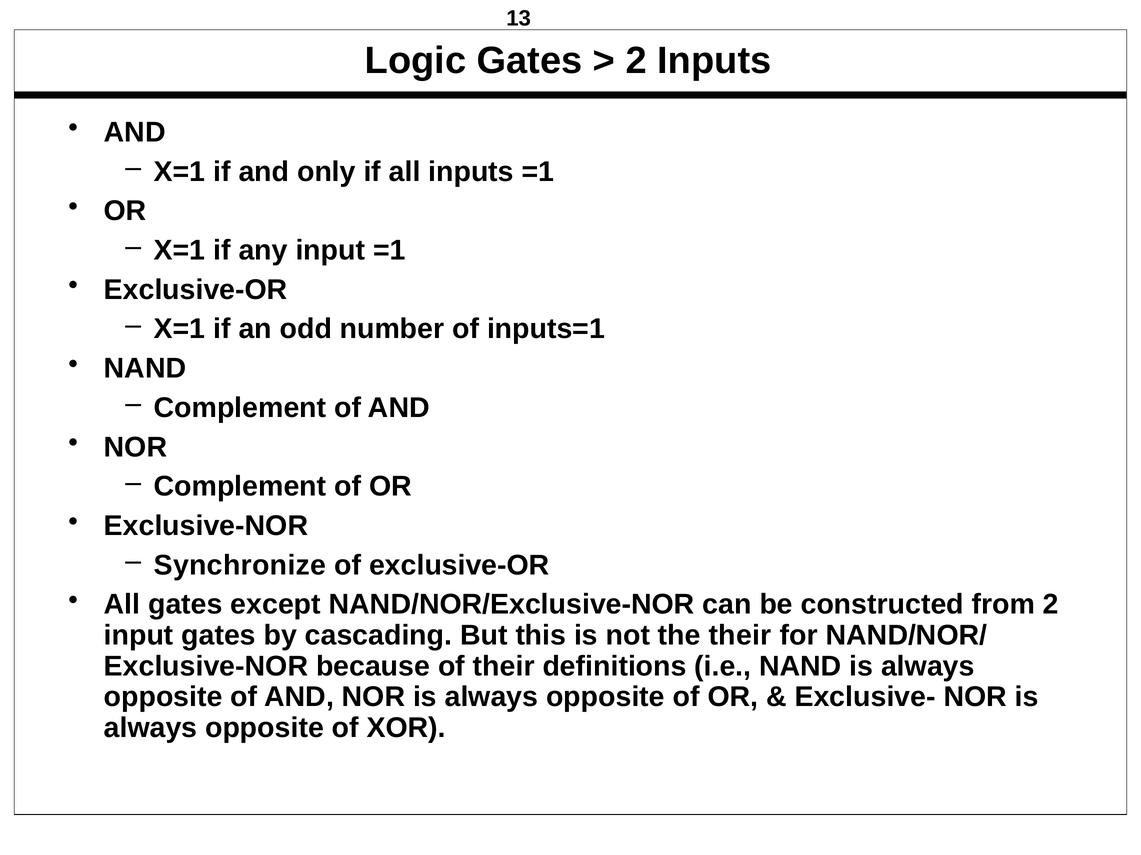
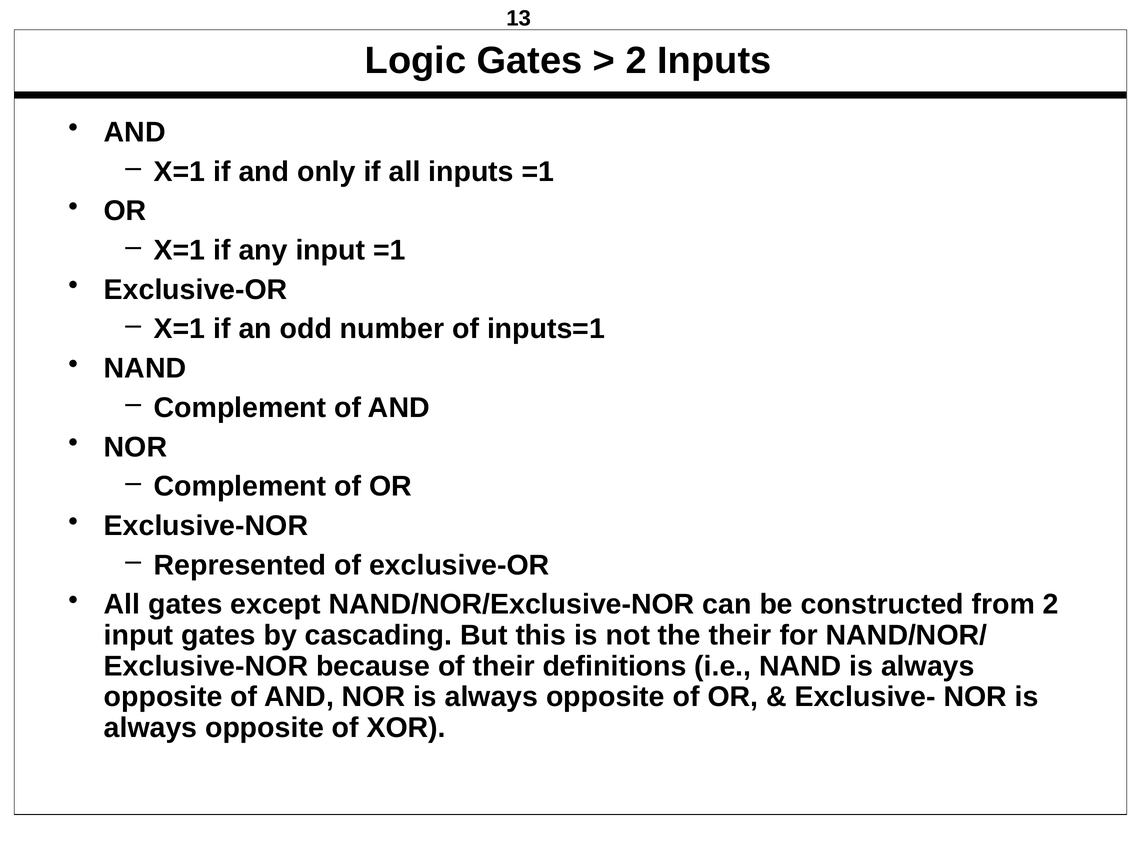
Synchronize: Synchronize -> Represented
